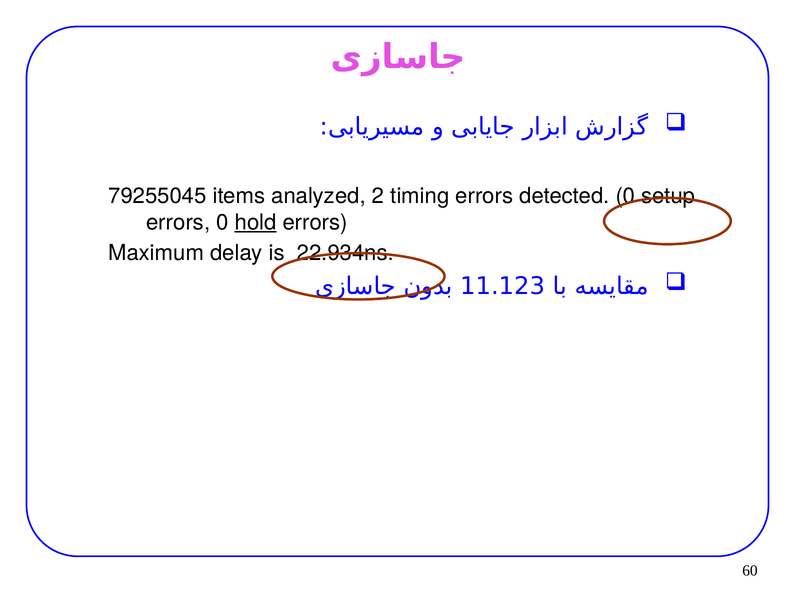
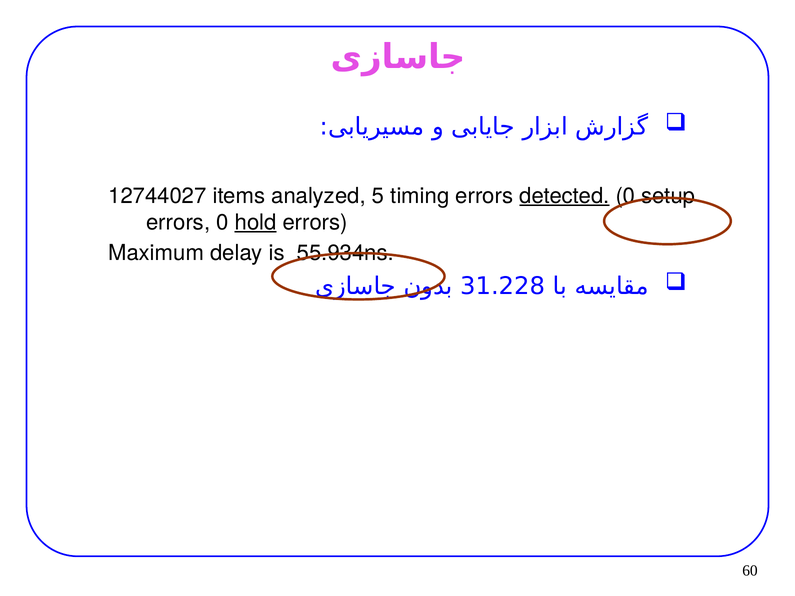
79255045: 79255045 -> 12744027
2: 2 -> 5
detected underline: none -> present
22.934ns: 22.934ns -> 55.934ns
11.123: 11.123 -> 31.228
